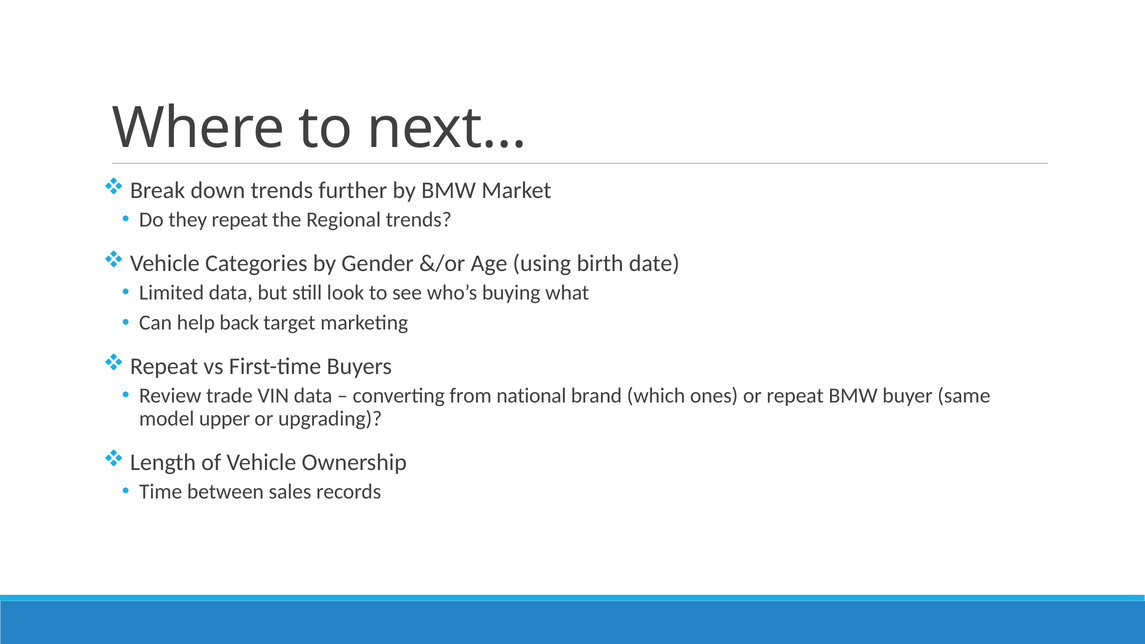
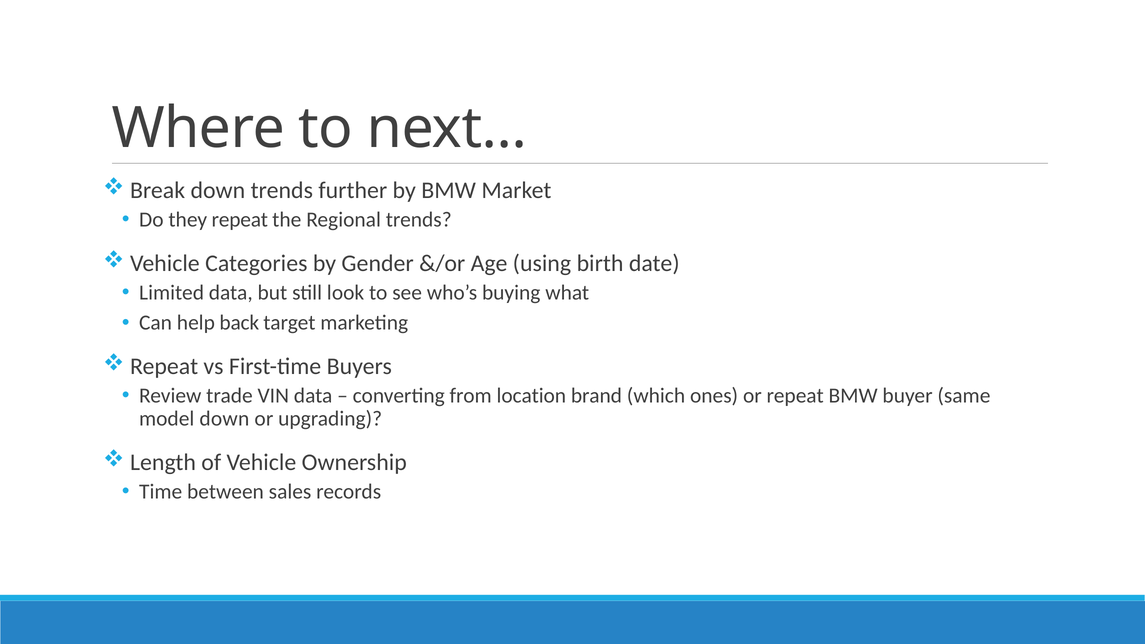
national: national -> location
model upper: upper -> down
